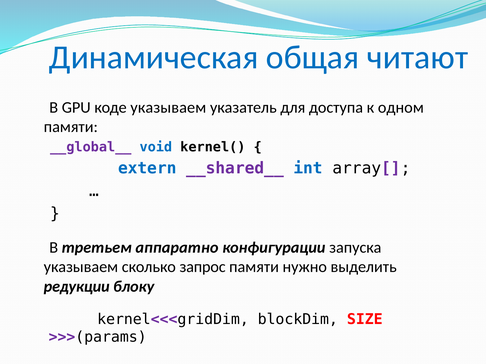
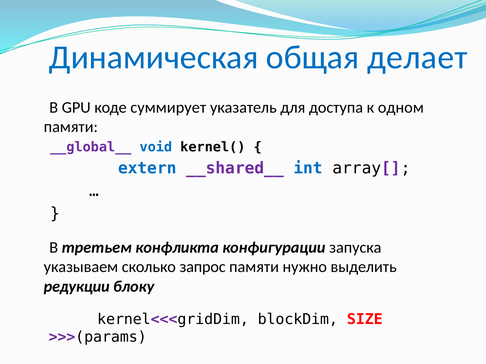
читают: читают -> делает
коде указываем: указываем -> суммирует
аппаратно: аппаратно -> конфликта
